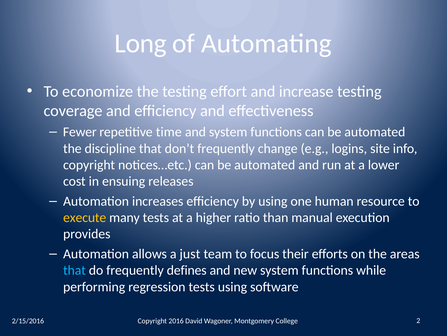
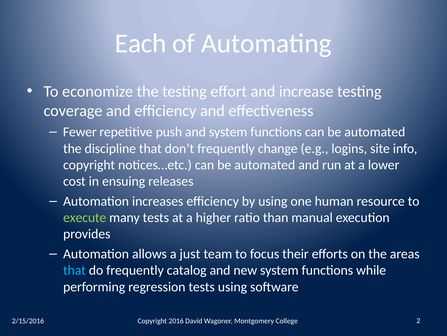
Long: Long -> Each
time: time -> push
execute colour: yellow -> light green
defines: defines -> catalog
